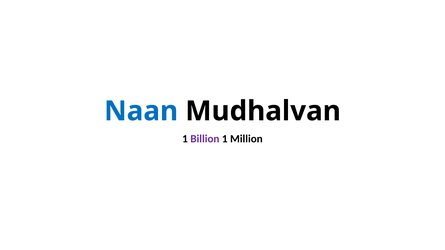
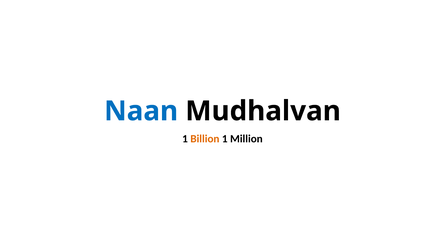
Billion colour: purple -> orange
